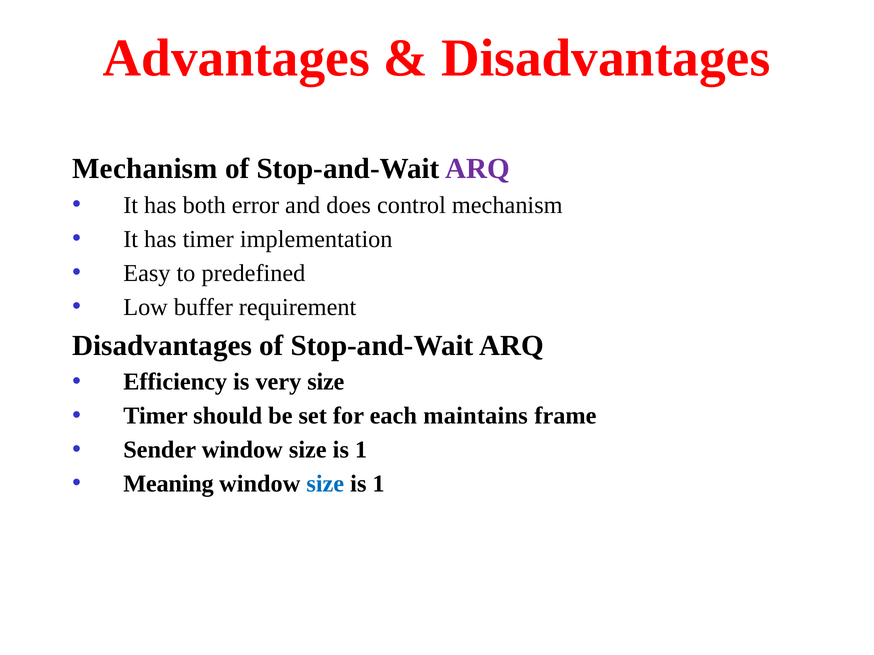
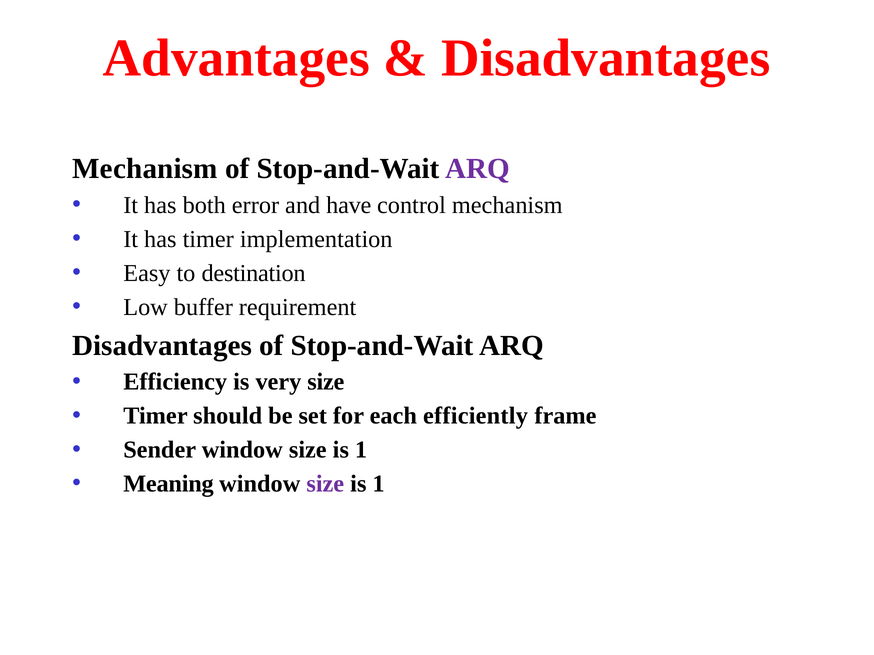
does: does -> have
predefined: predefined -> destination
maintains: maintains -> efficiently
size at (325, 484) colour: blue -> purple
